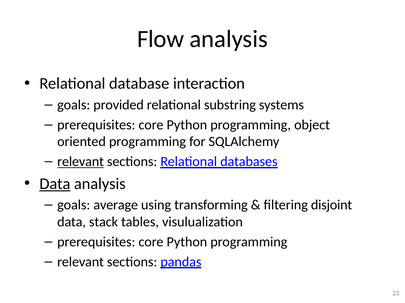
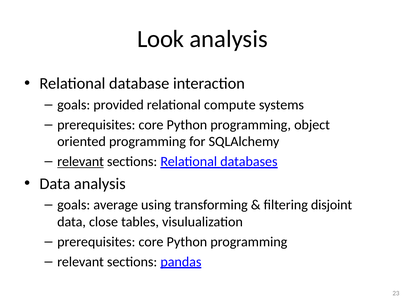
Flow: Flow -> Look
substring: substring -> compute
Data at (55, 184) underline: present -> none
stack: stack -> close
